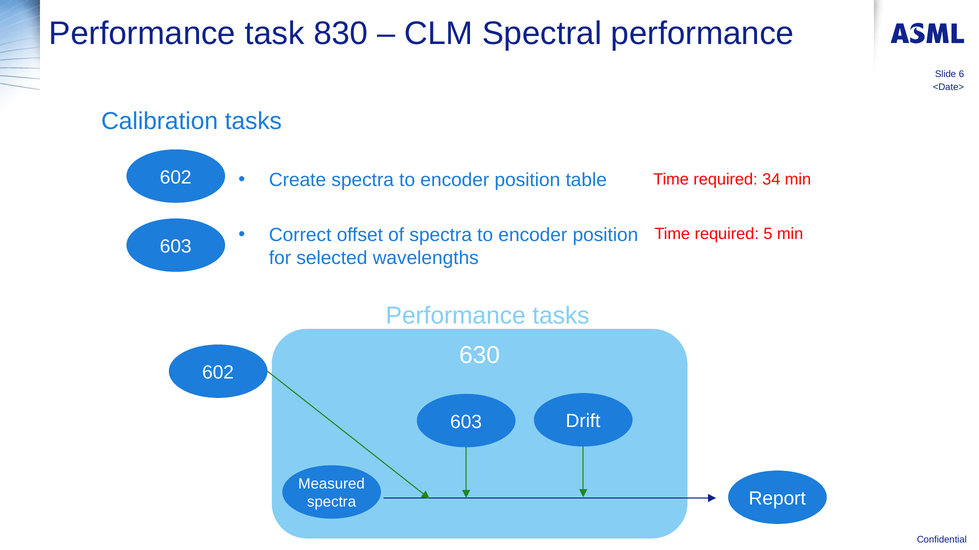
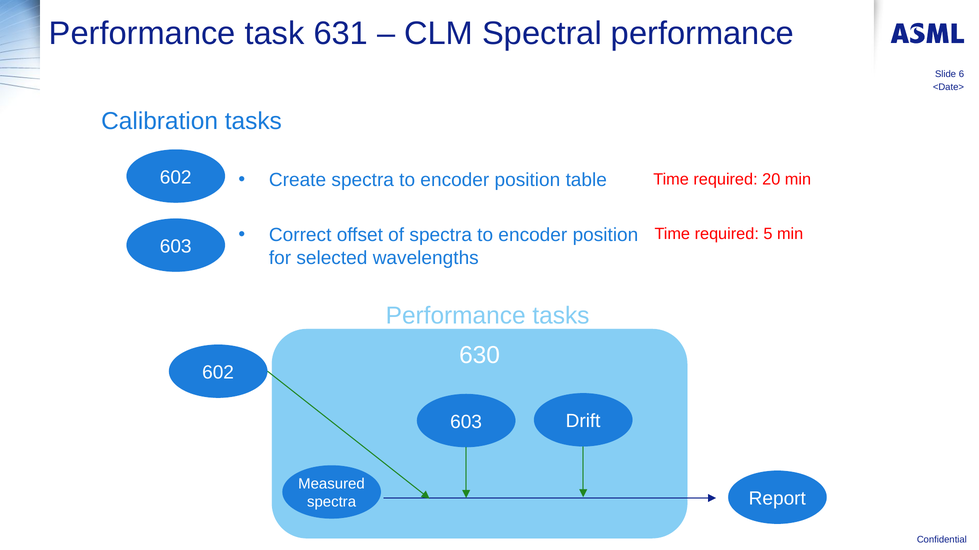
830: 830 -> 631
34: 34 -> 20
